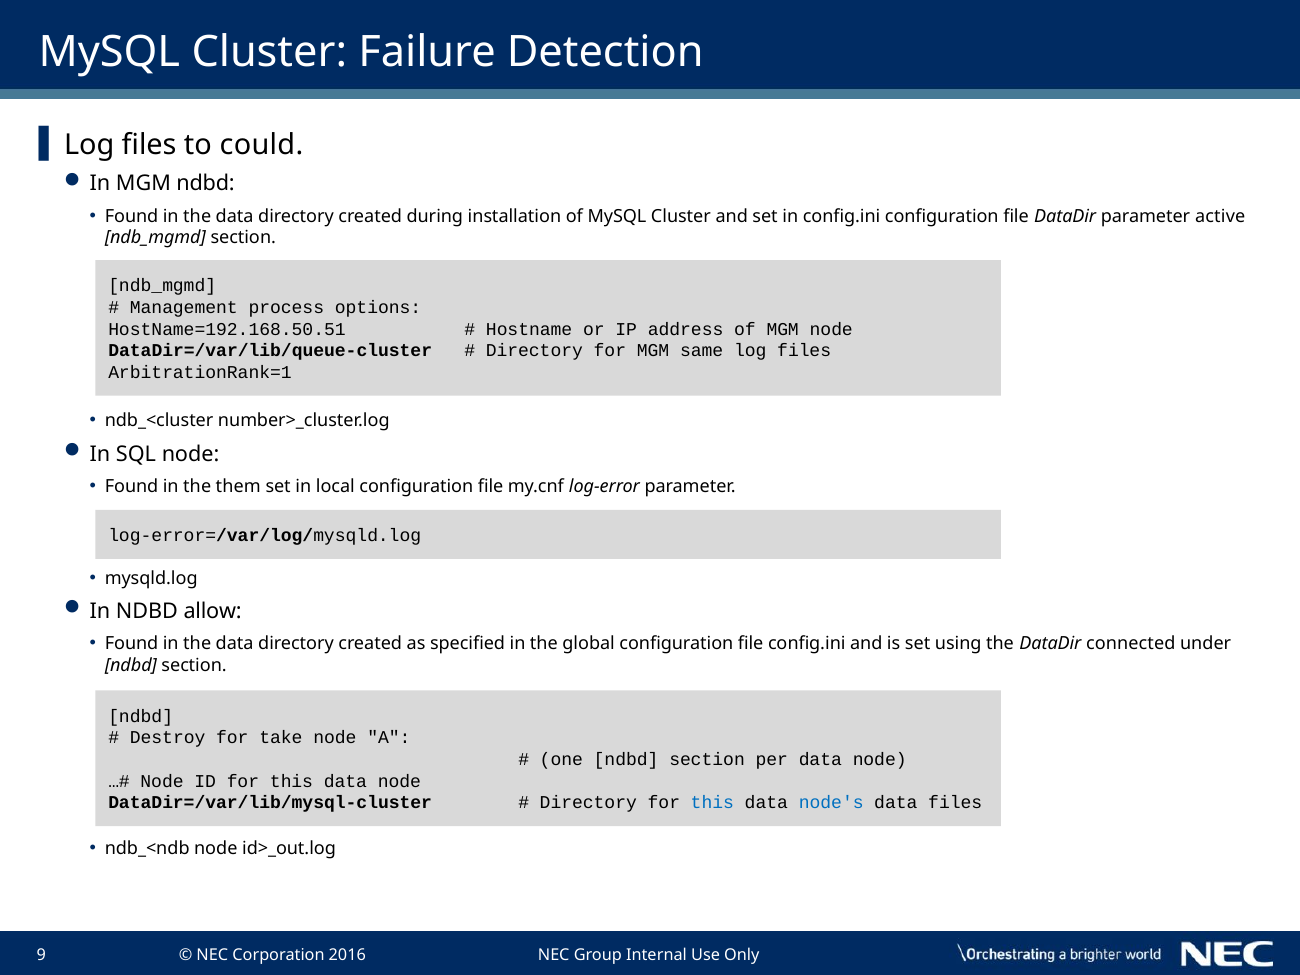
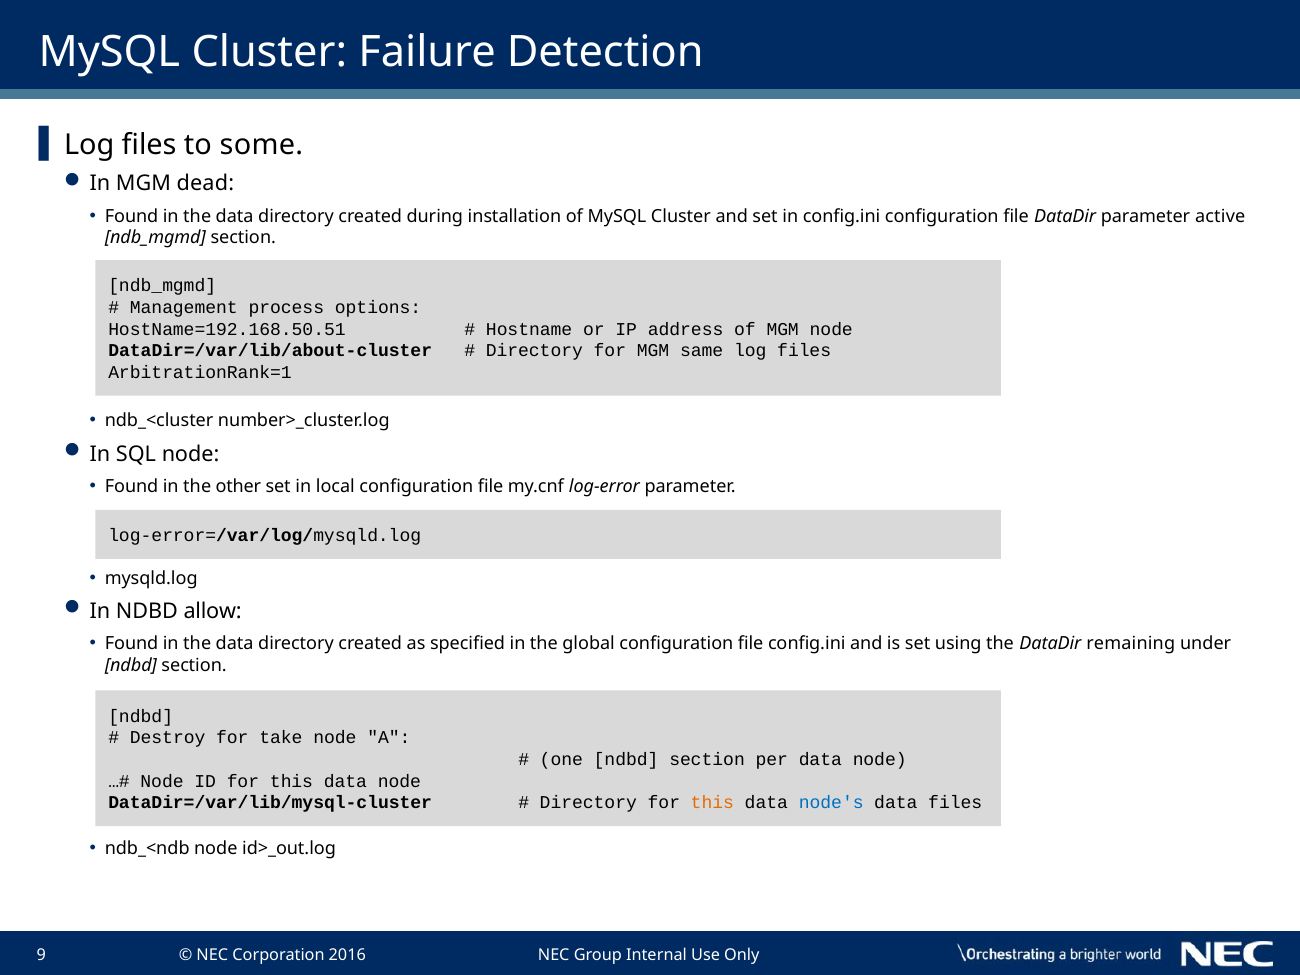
could: could -> some
MGM ndbd: ndbd -> dead
DataDir=/var/lib/queue-cluster: DataDir=/var/lib/queue-cluster -> DataDir=/var/lib/about-cluster
them: them -> other
connected: connected -> remaining
this at (712, 803) colour: blue -> orange
